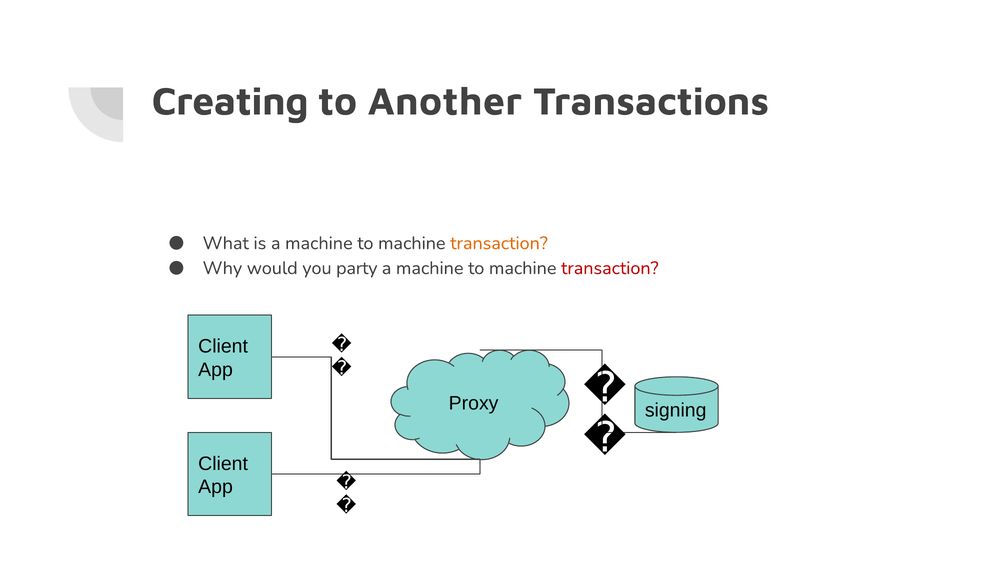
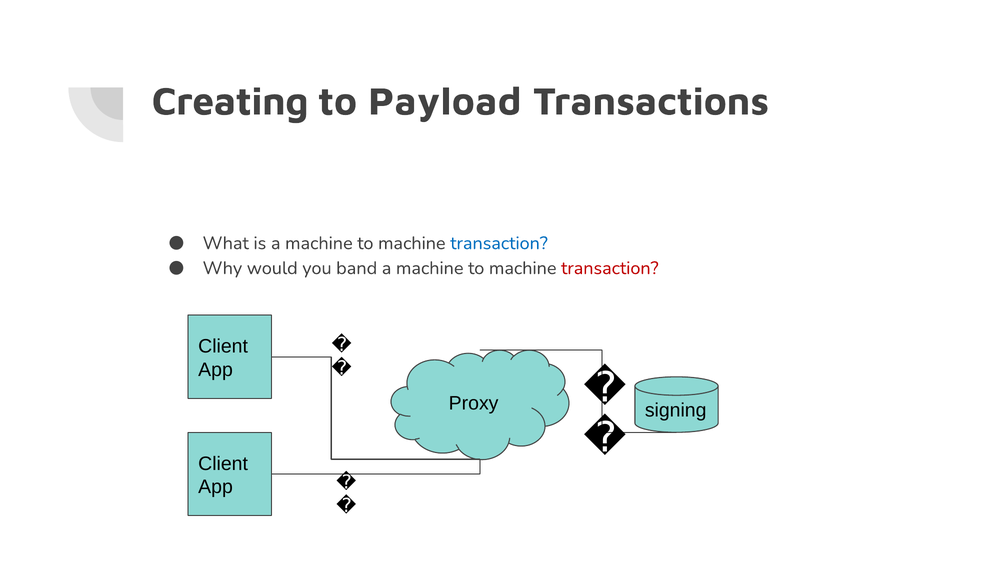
Another: Another -> Payload
transaction at (499, 243) colour: orange -> blue
party: party -> band
